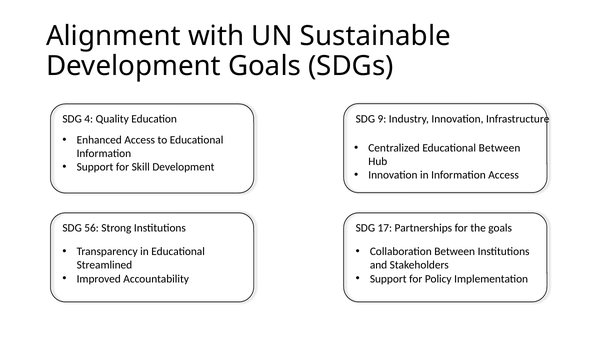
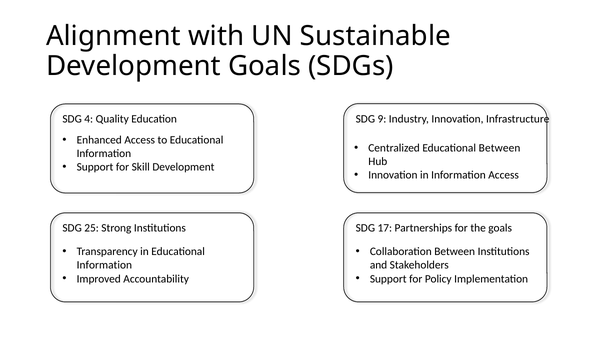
56: 56 -> 25
Streamlined at (104, 265): Streamlined -> Information
